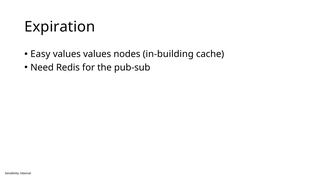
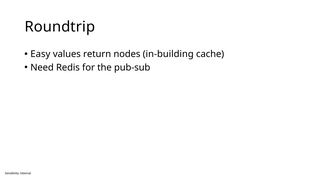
Expiration: Expiration -> Roundtrip
values values: values -> return
